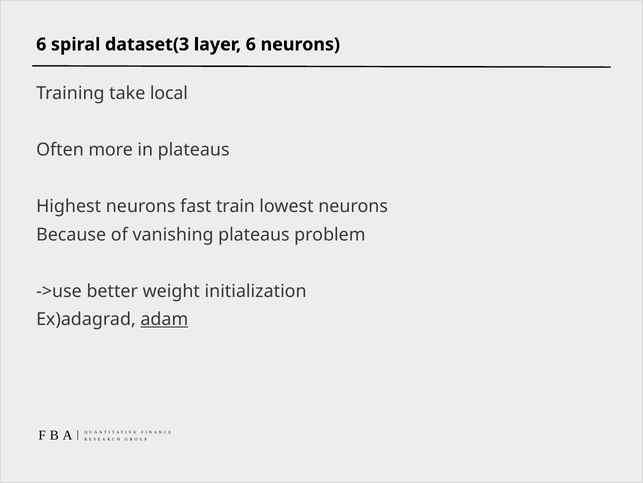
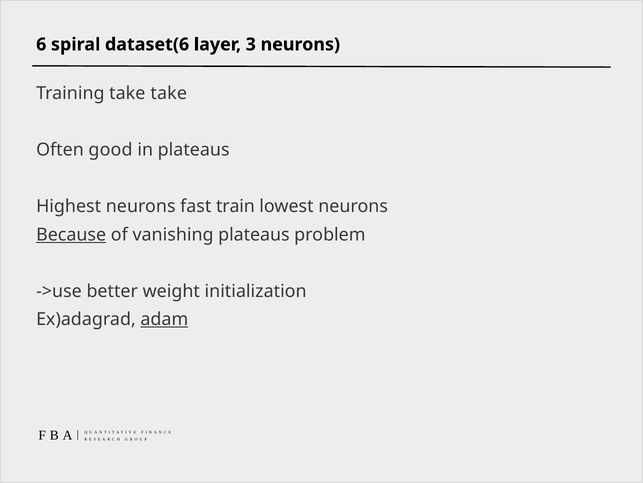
dataset(3: dataset(3 -> dataset(6
layer 6: 6 -> 3
take local: local -> take
more: more -> good
Because underline: none -> present
